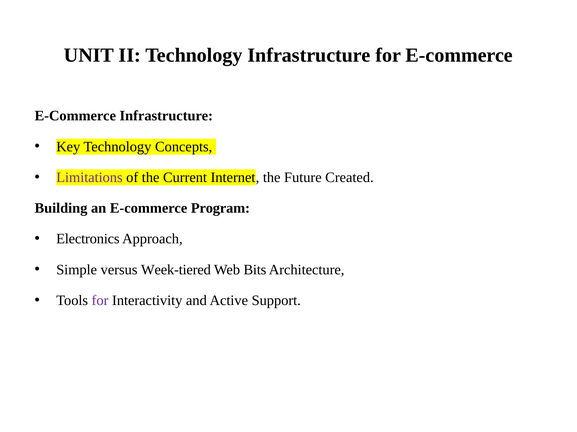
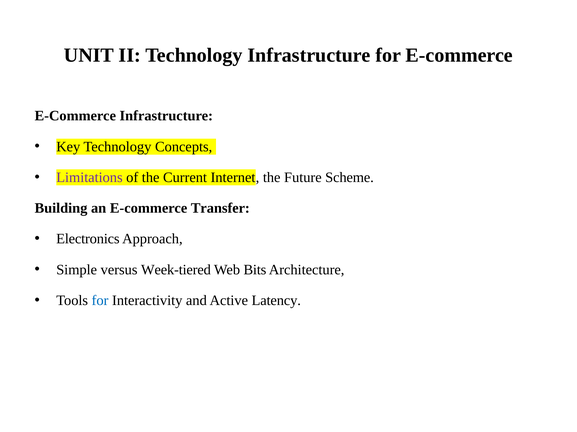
Created: Created -> Scheme
Program: Program -> Transfer
for at (100, 301) colour: purple -> blue
Support: Support -> Latency
